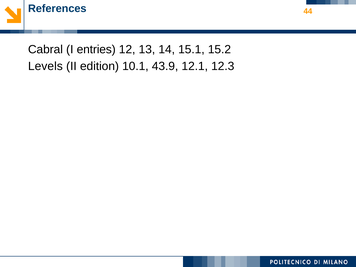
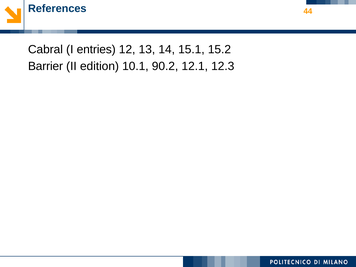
Levels: Levels -> Barrier
43.9: 43.9 -> 90.2
